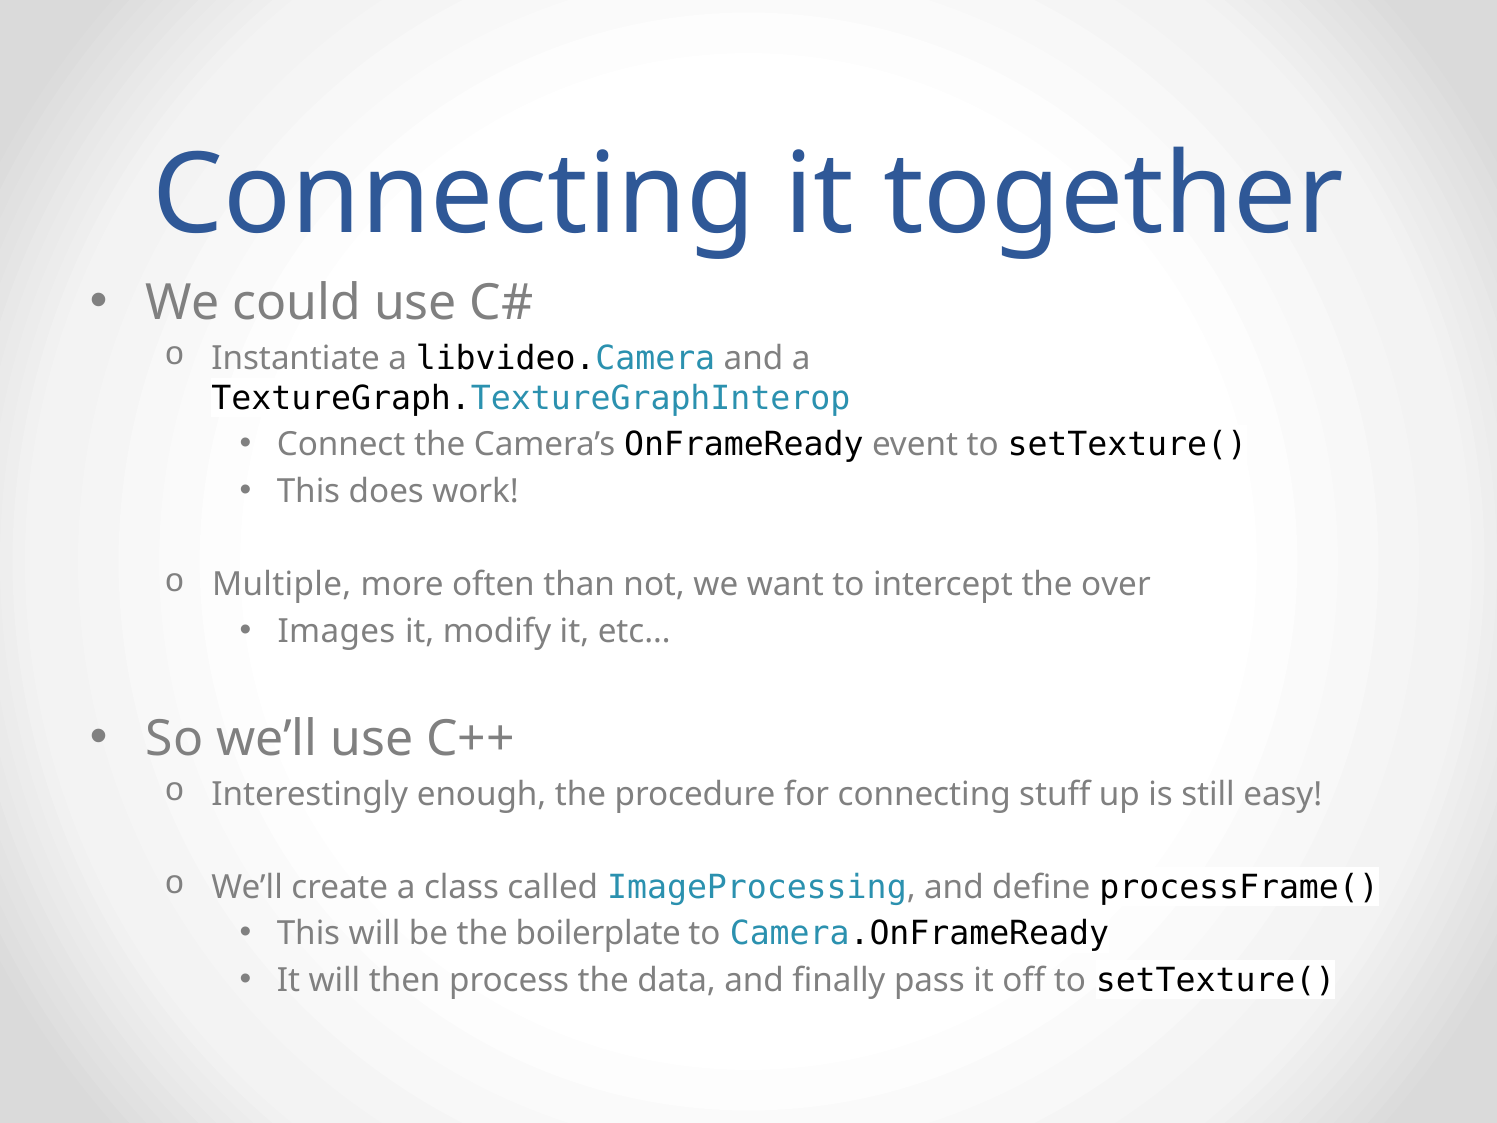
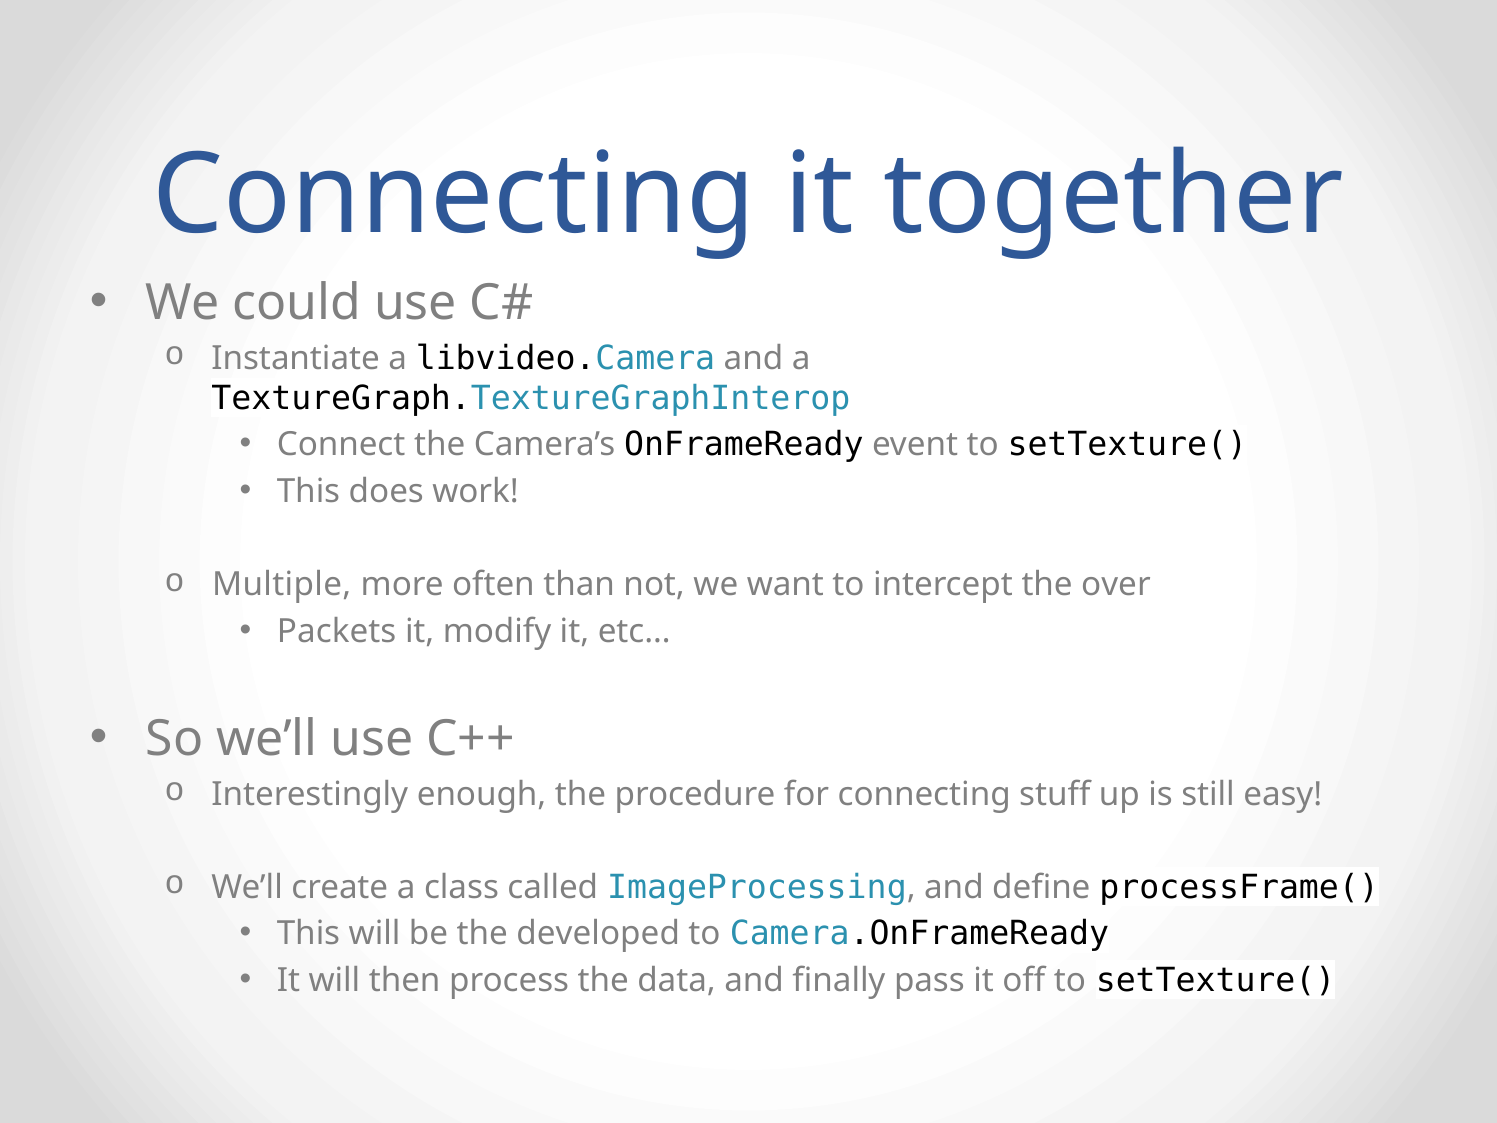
Images: Images -> Packets
boilerplate: boilerplate -> developed
